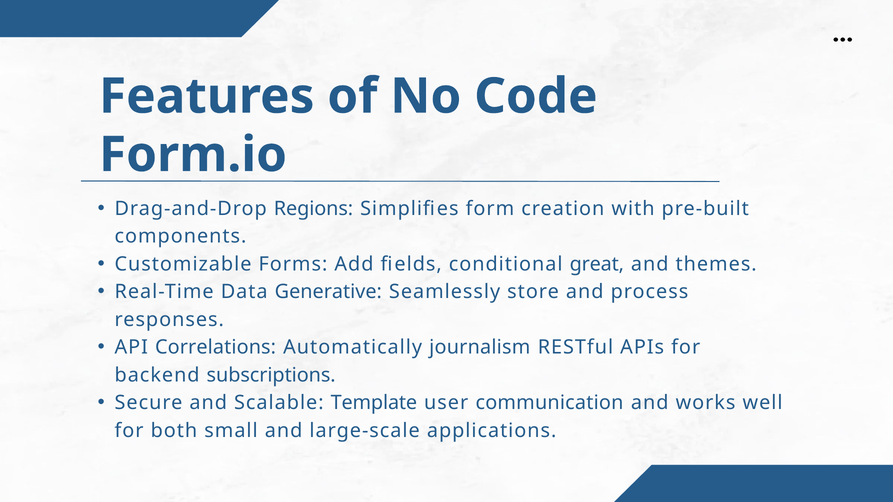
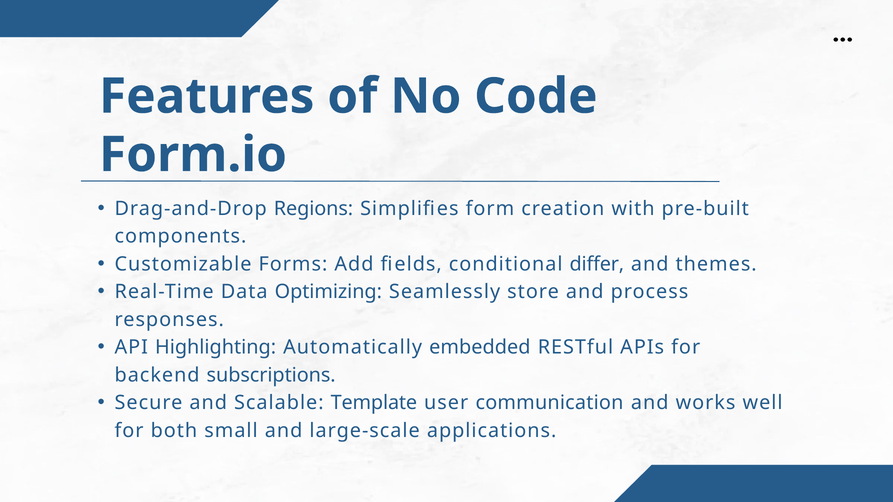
great: great -> differ
Generative: Generative -> Optimizing
Correlations: Correlations -> Highlighting
journalism: journalism -> embedded
